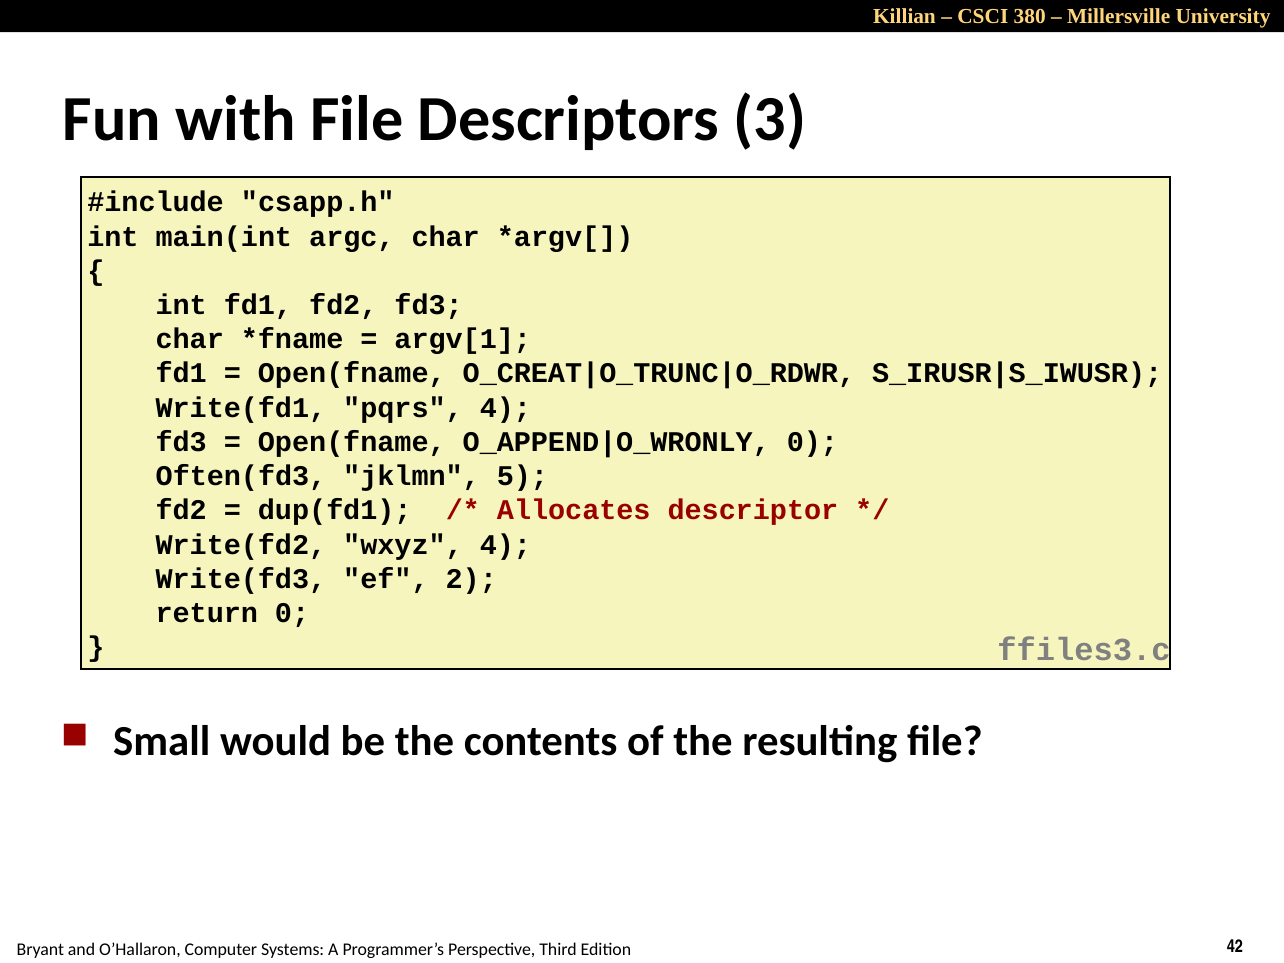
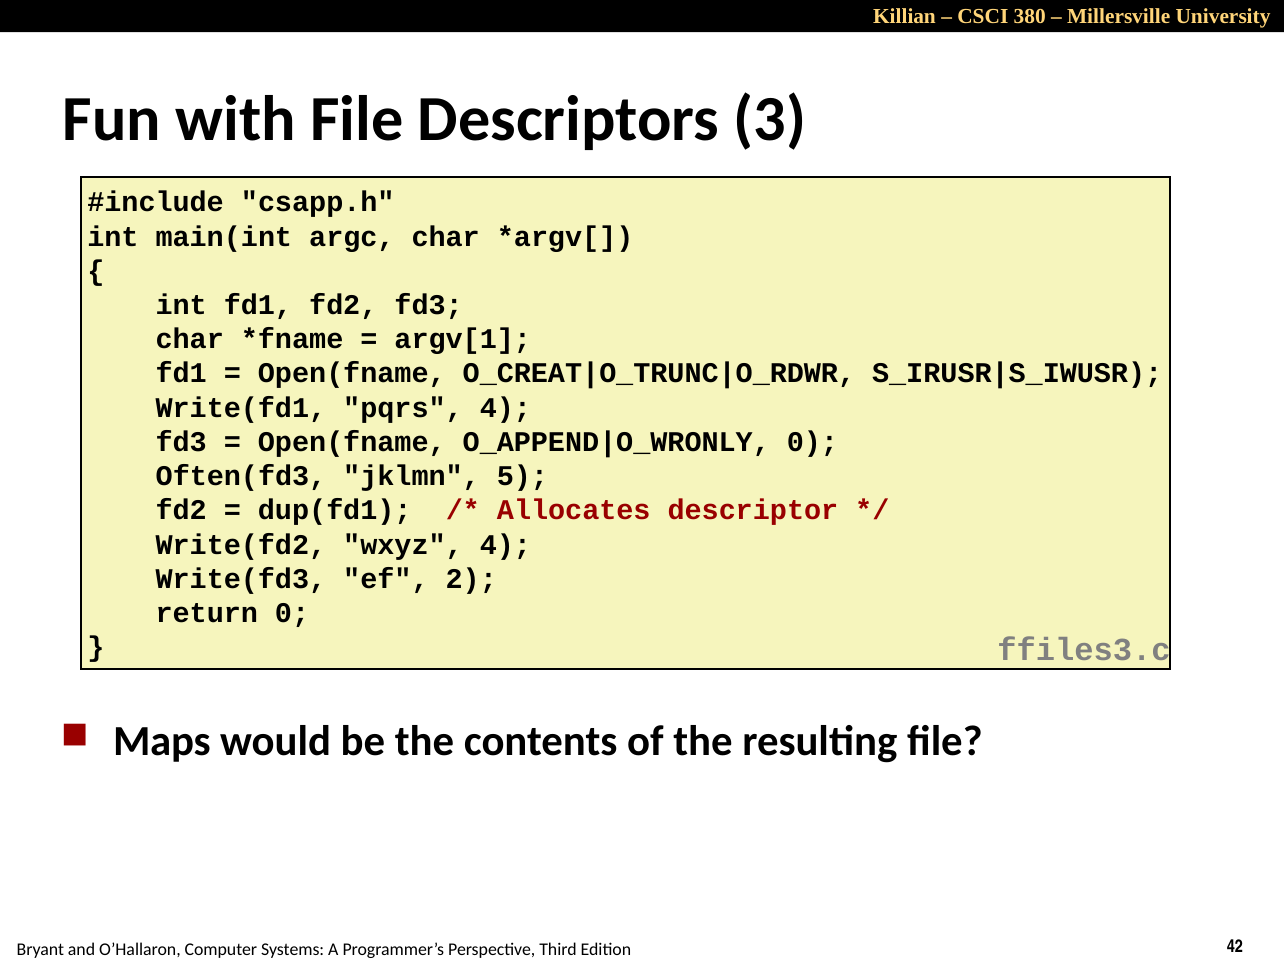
Small: Small -> Maps
